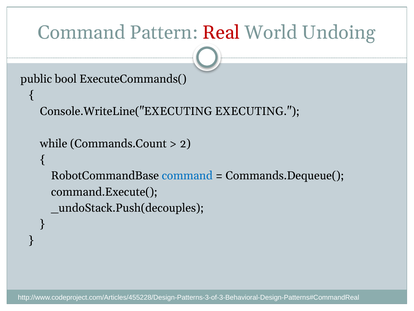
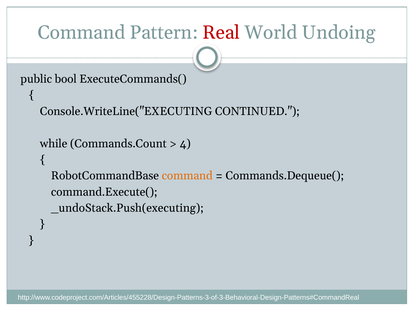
EXECUTING: EXECUTING -> CONTINUED
2: 2 -> 4
command at (187, 176) colour: blue -> orange
_undoStack.Push(decouples: _undoStack.Push(decouples -> _undoStack.Push(executing
